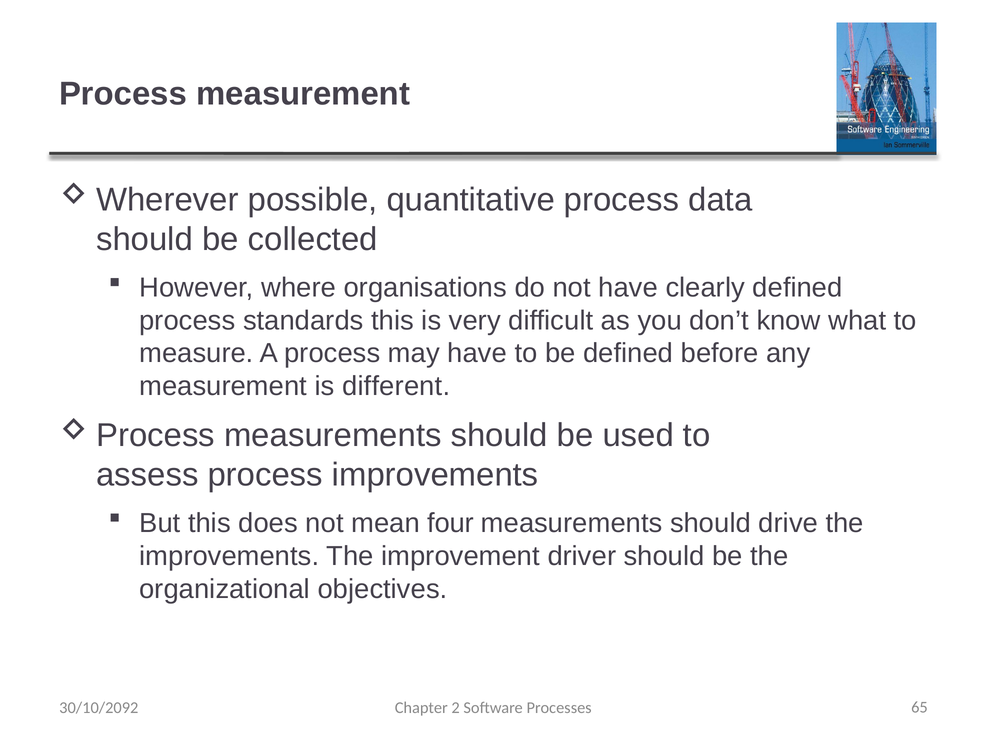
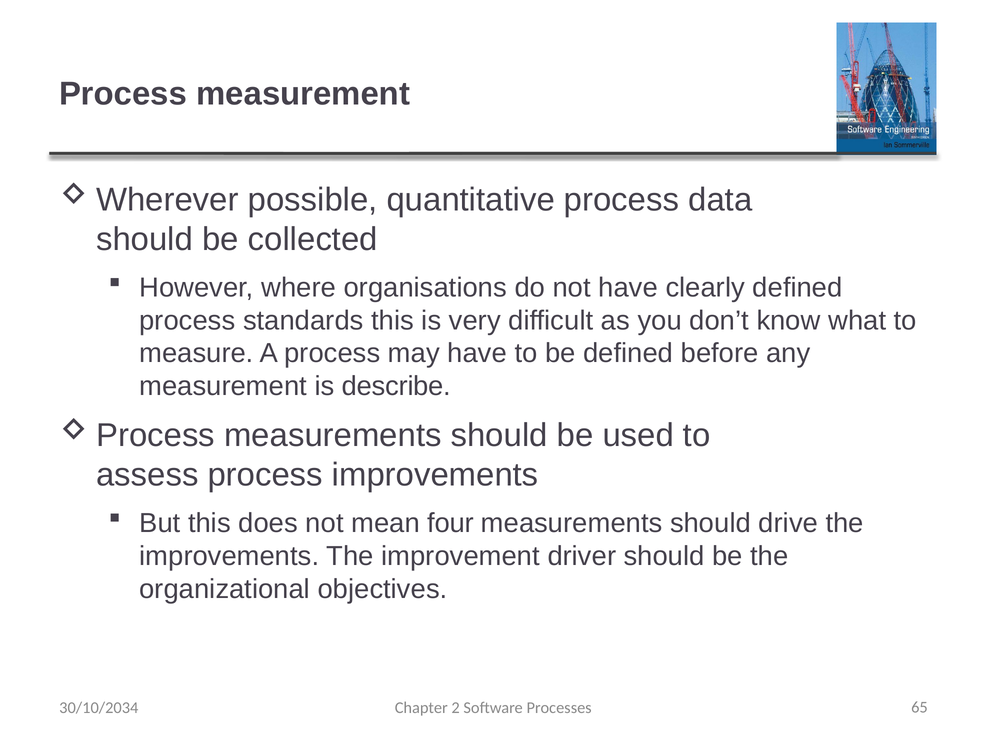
different: different -> describe
30/10/2092: 30/10/2092 -> 30/10/2034
